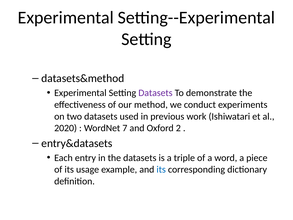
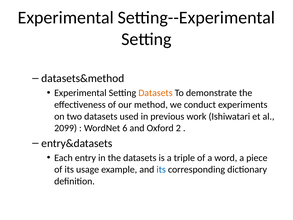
Datasets at (155, 93) colour: purple -> orange
2020: 2020 -> 2099
7: 7 -> 6
